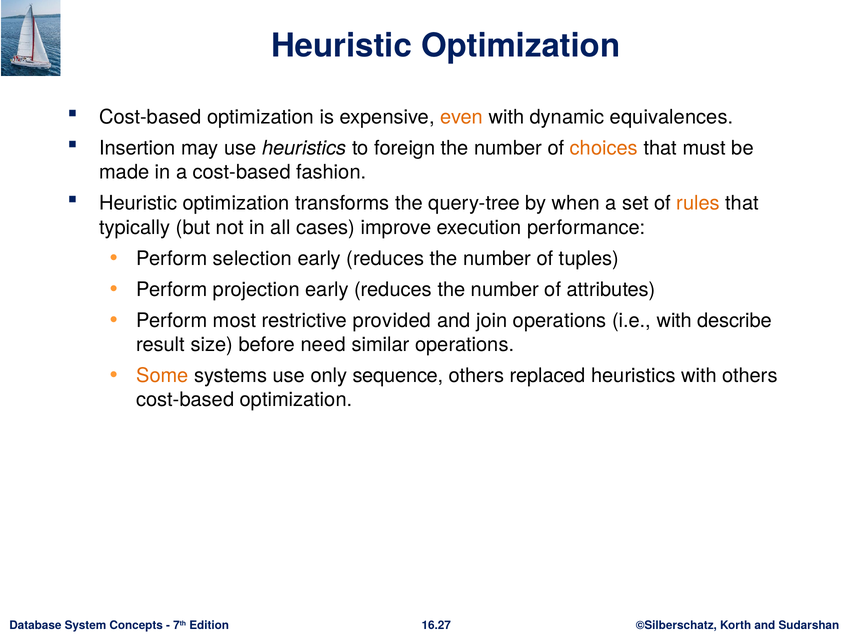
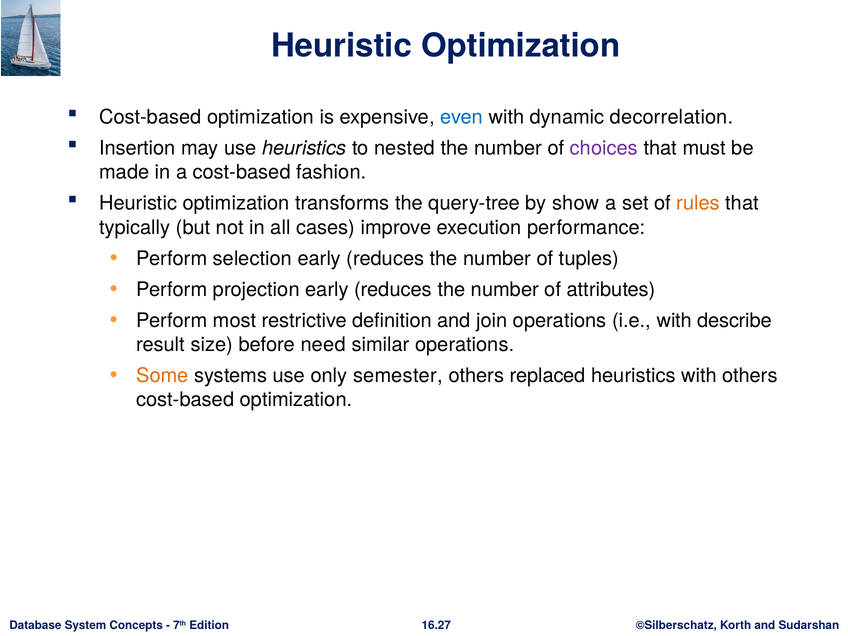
even colour: orange -> blue
equivalences: equivalences -> decorrelation
foreign: foreign -> nested
choices colour: orange -> purple
when: when -> show
provided: provided -> definition
sequence: sequence -> semester
